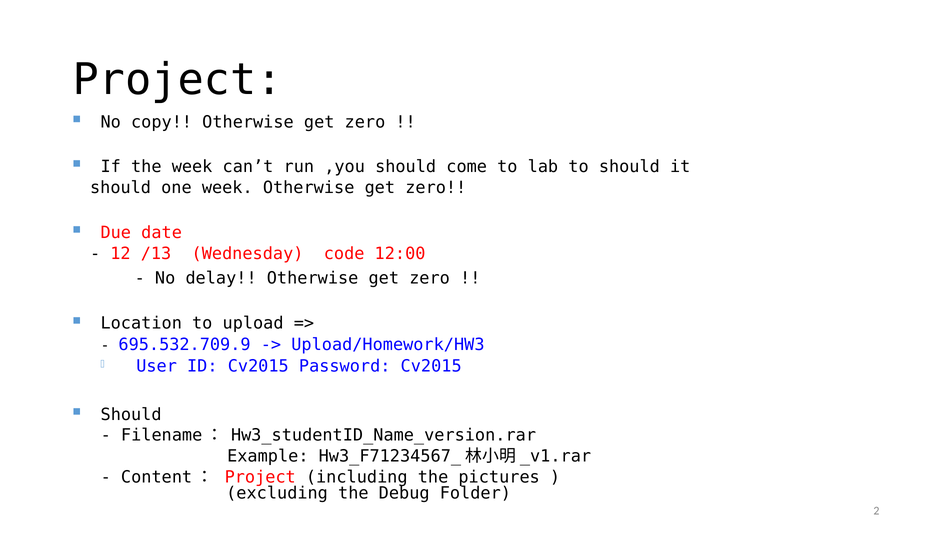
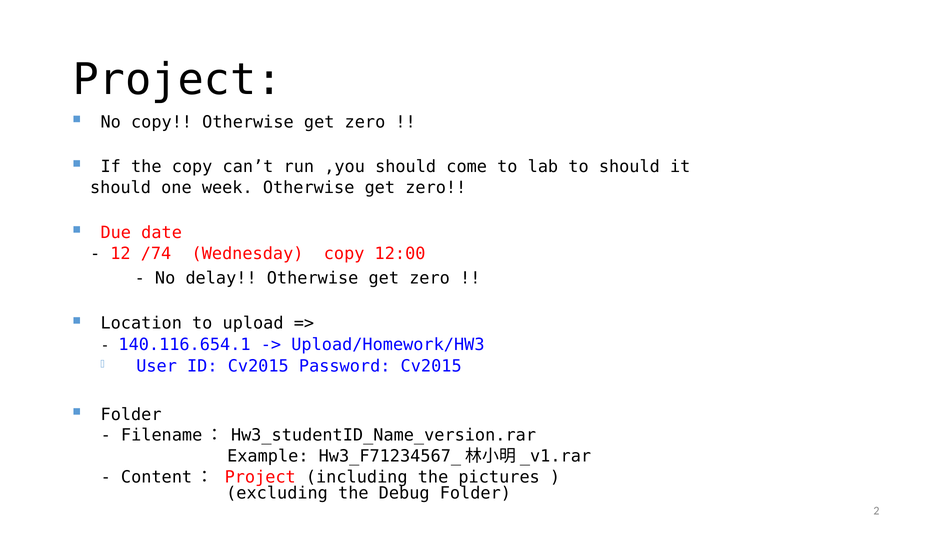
the week: week -> copy
/13: /13 -> /74
Wednesday code: code -> copy
695.532.709.9: 695.532.709.9 -> 140.116.654.1
Should at (131, 415): Should -> Folder
